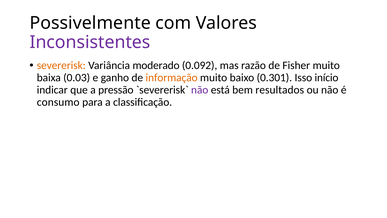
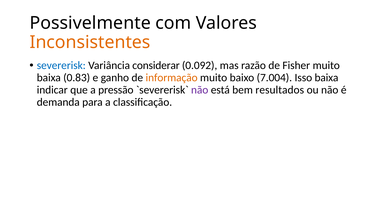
Inconsistentes colour: purple -> orange
severerisk colour: orange -> blue
moderado: moderado -> considerar
0.03: 0.03 -> 0.83
0.301: 0.301 -> 7.004
Isso início: início -> baixa
consumo: consumo -> demanda
